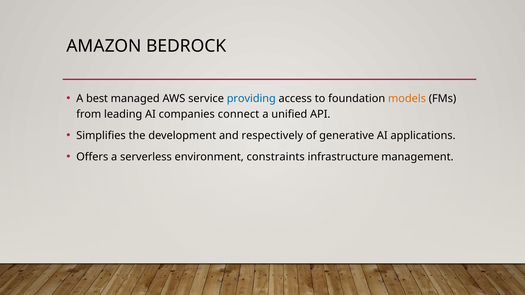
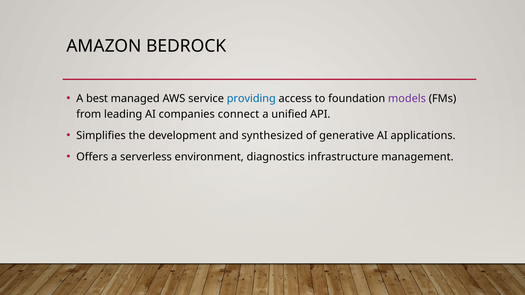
models colour: orange -> purple
respectively: respectively -> synthesized
constraints: constraints -> diagnostics
